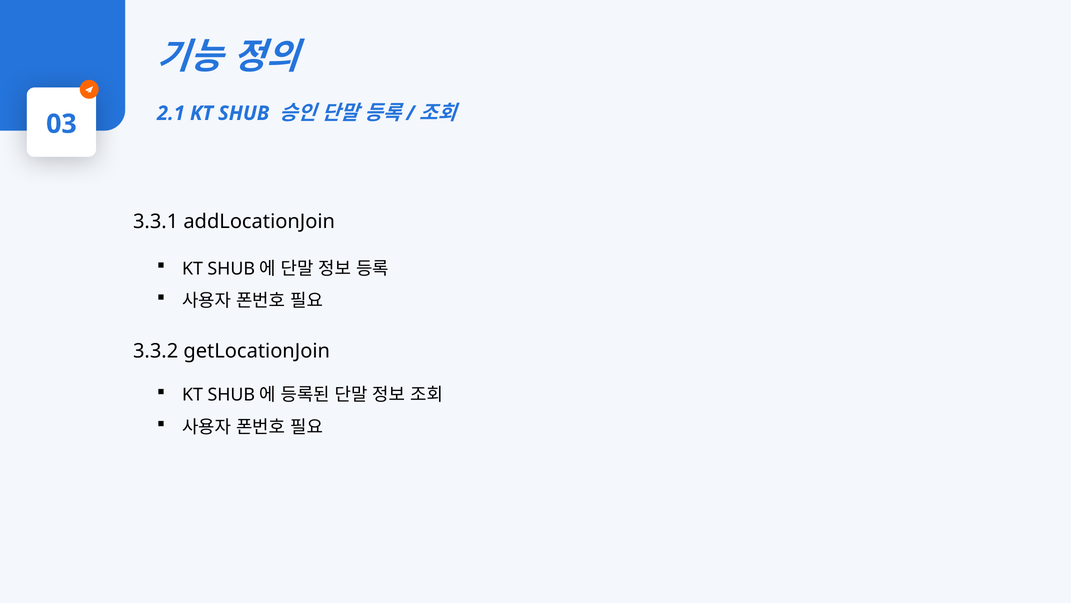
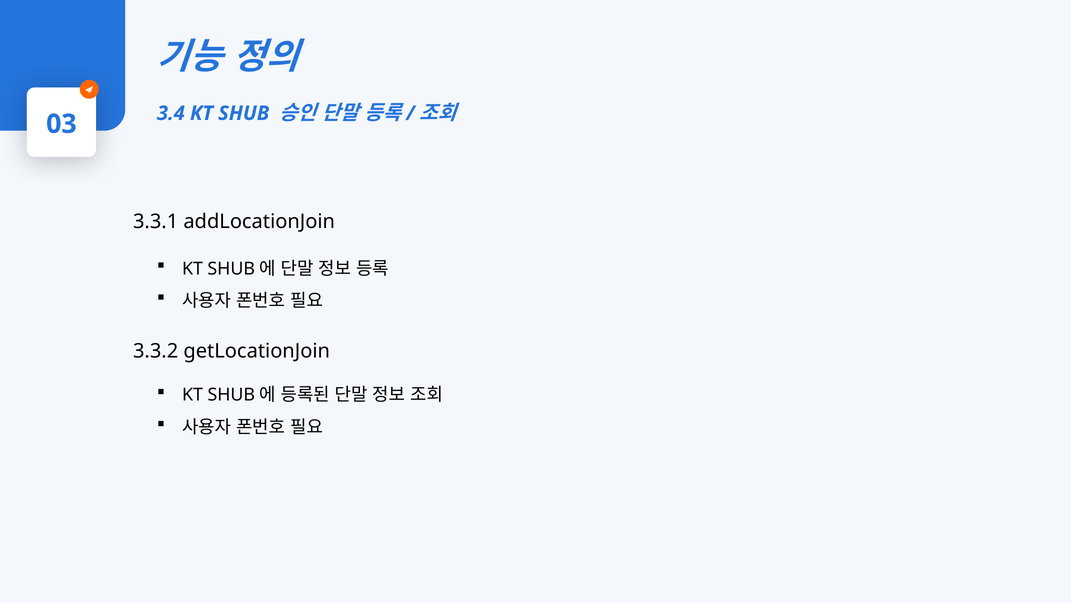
2.1: 2.1 -> 3.4
